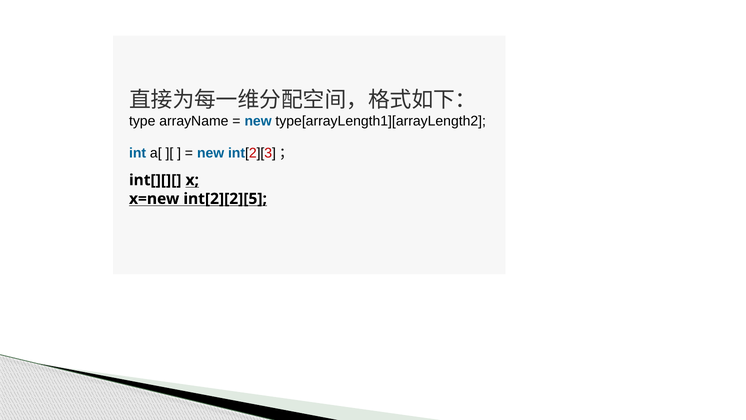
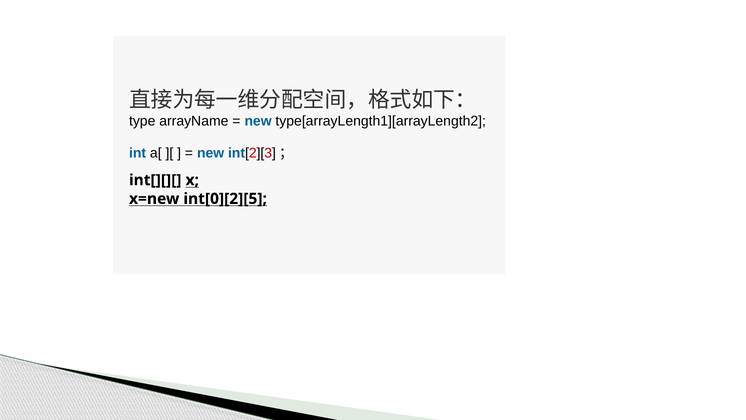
int[2][2][5: int[2][2][5 -> int[0][2][5
